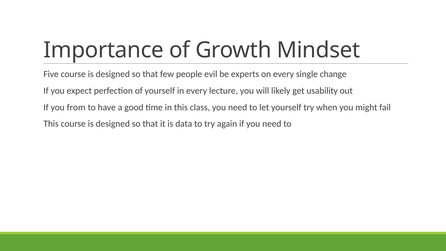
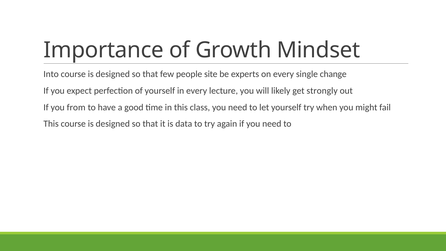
Five: Five -> Into
evil: evil -> site
usability: usability -> strongly
